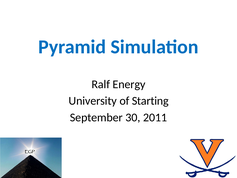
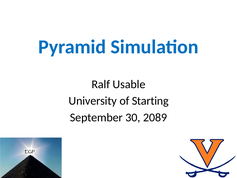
Energy: Energy -> Usable
2011: 2011 -> 2089
